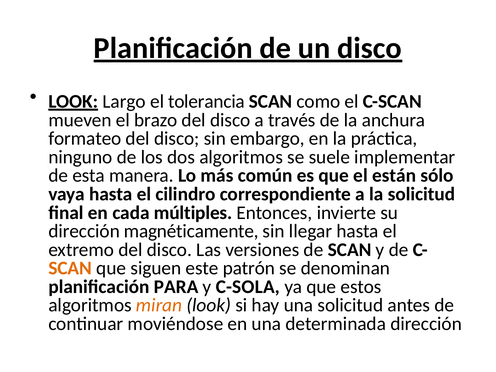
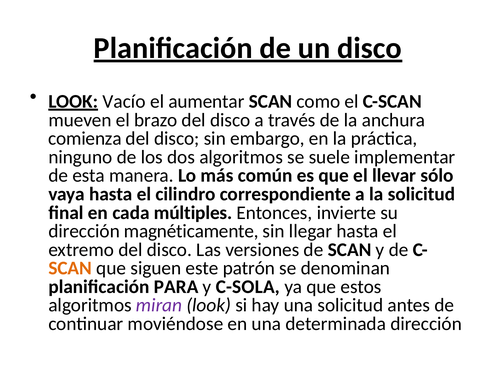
Largo: Largo -> Vacío
tolerancia: tolerancia -> aumentar
formateo: formateo -> comienza
están: están -> llevar
miran colour: orange -> purple
